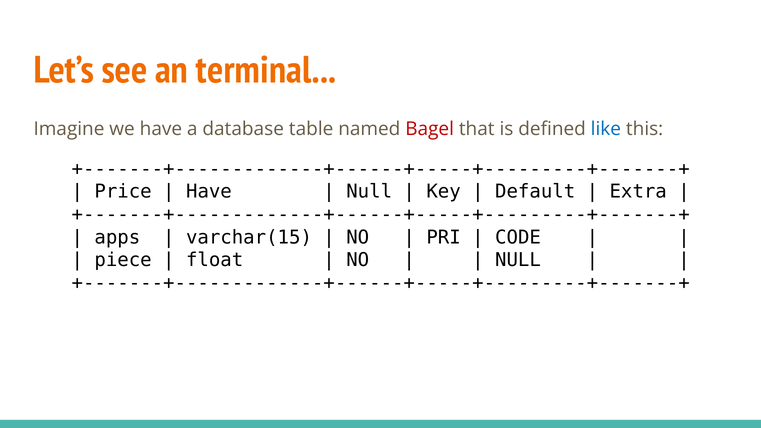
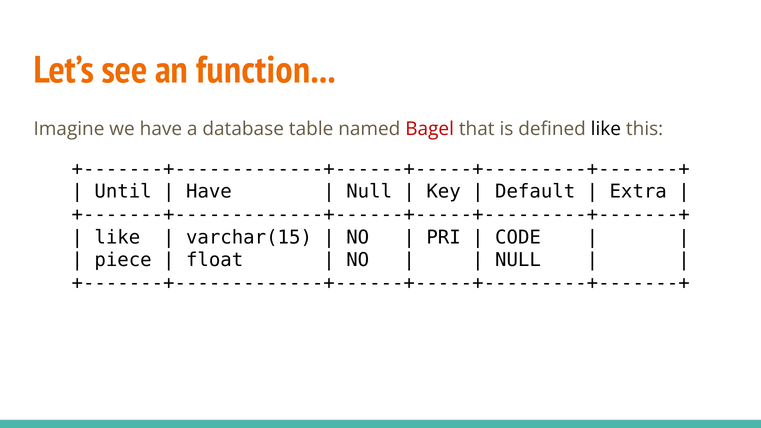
terminal: terminal -> function
like at (606, 129) colour: blue -> black
Price: Price -> Until
apps at (117, 237): apps -> like
